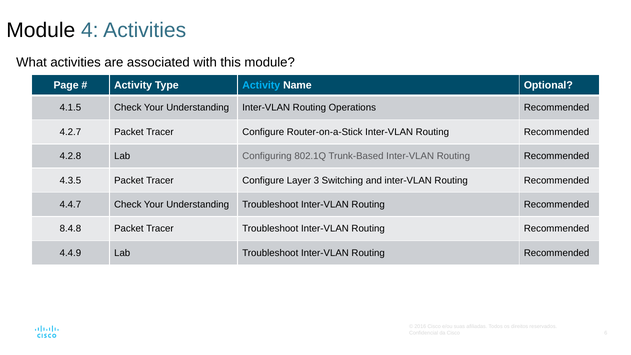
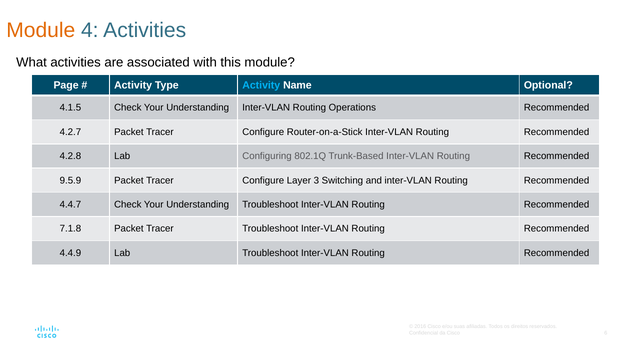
Module at (41, 30) colour: black -> orange
4.3.5: 4.3.5 -> 9.5.9
8.4.8: 8.4.8 -> 7.1.8
